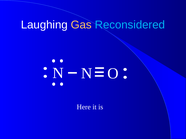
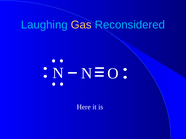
Laughing colour: white -> light blue
